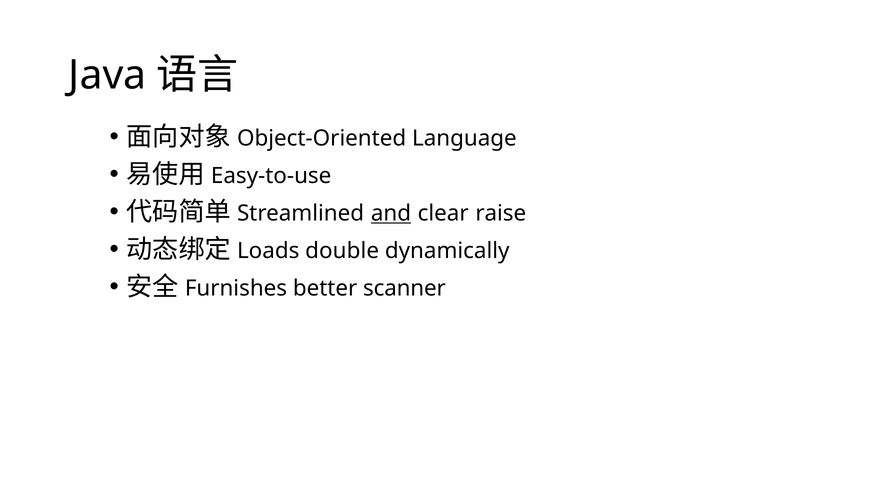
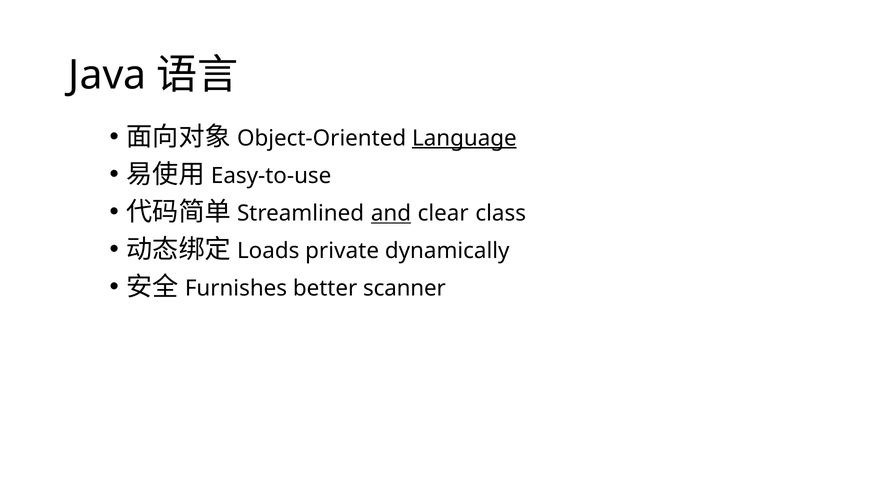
Language underline: none -> present
raise: raise -> class
double: double -> private
